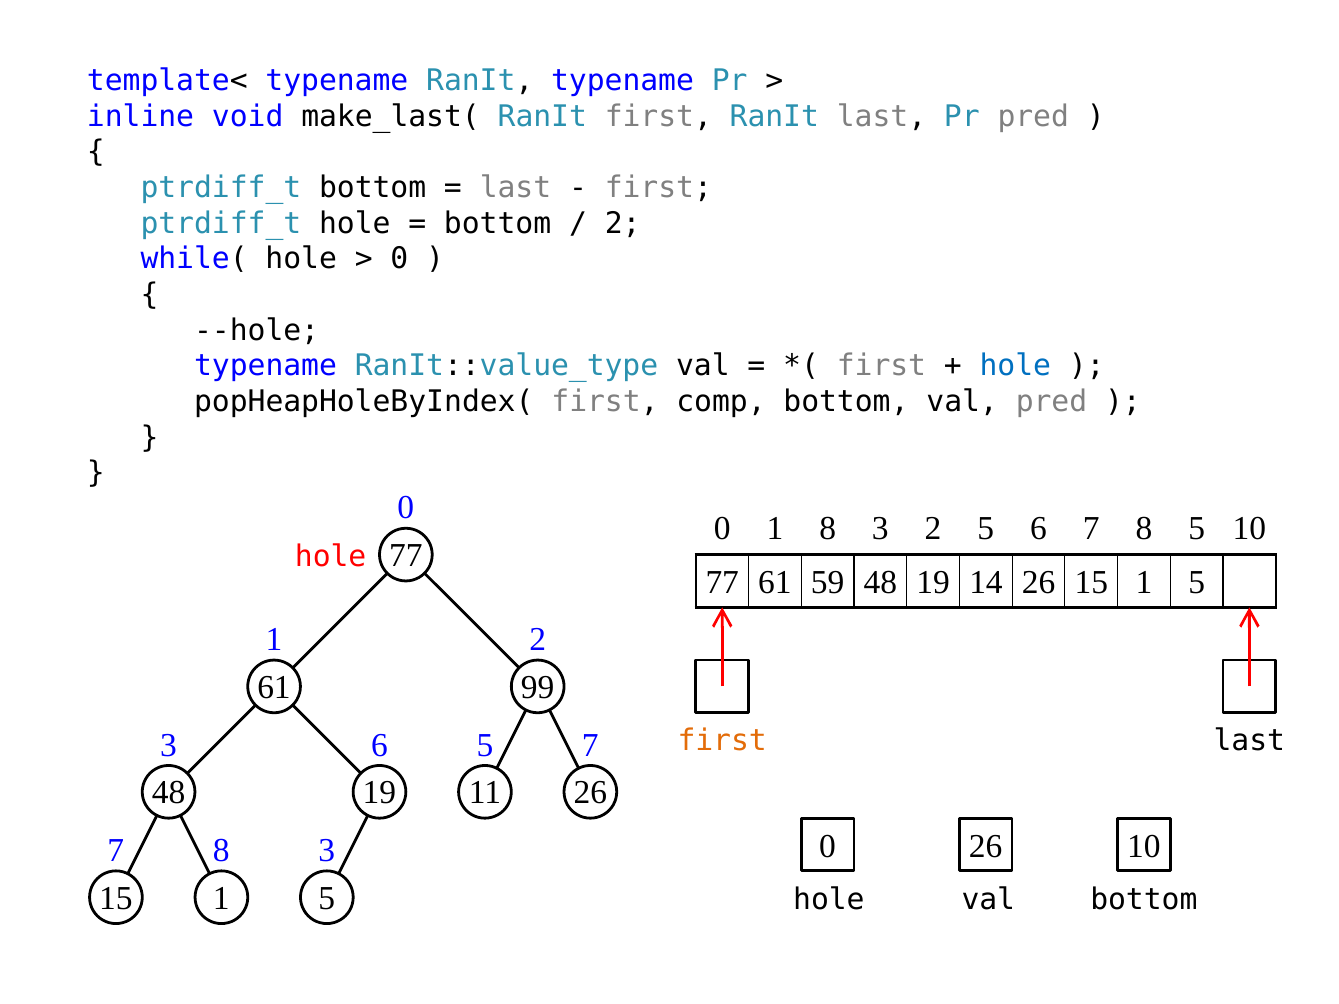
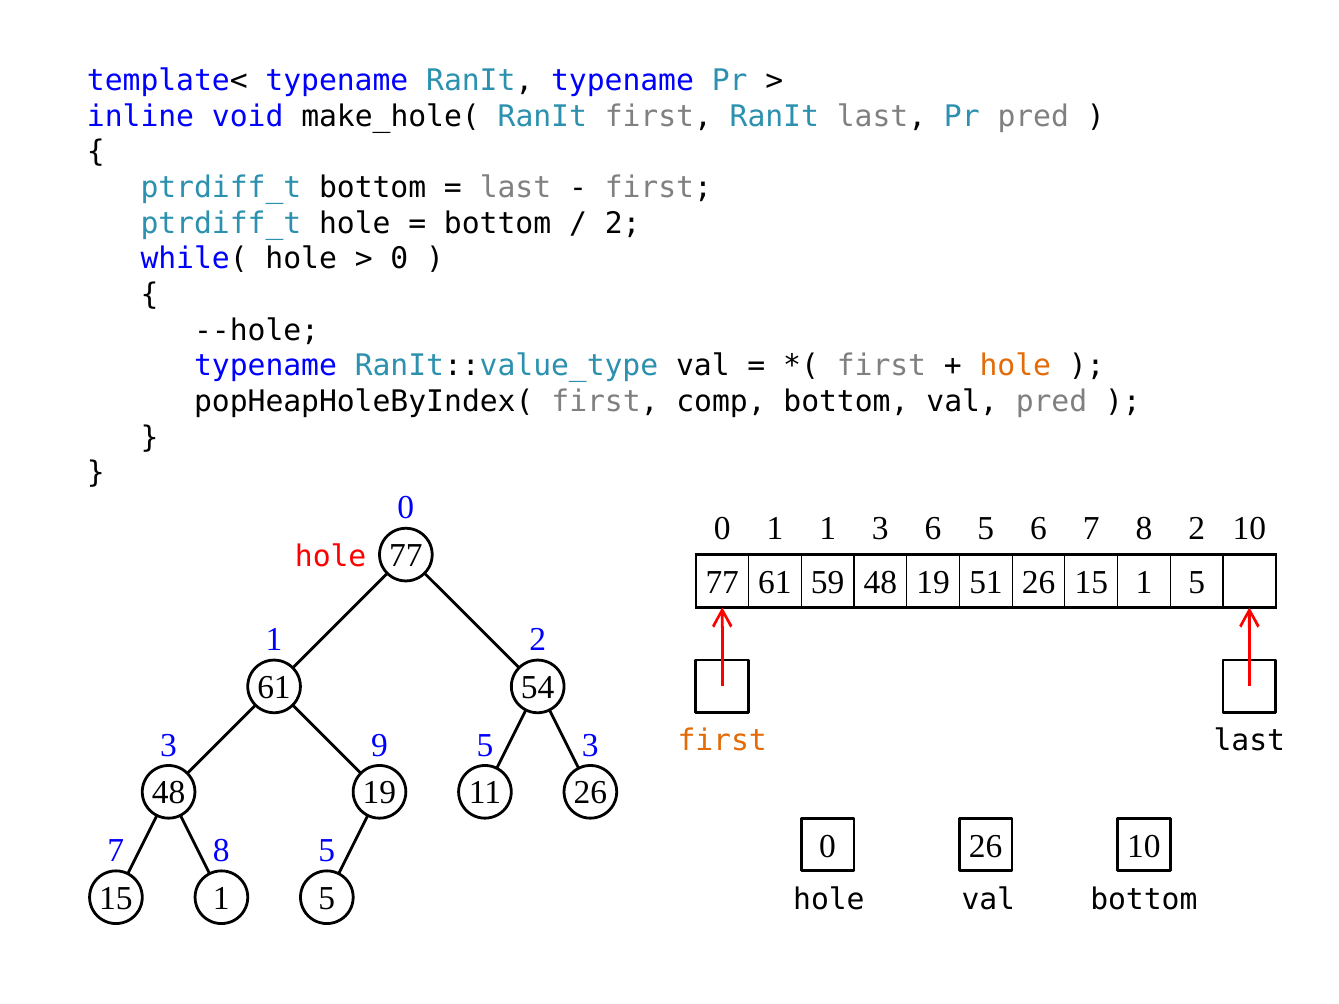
make_last(: make_last( -> make_hole(
hole at (1015, 366) colour: blue -> orange
1 8: 8 -> 1
3 2: 2 -> 6
8 5: 5 -> 2
14: 14 -> 51
99: 99 -> 54
3 6: 6 -> 9
5 7: 7 -> 3
7 8 3: 3 -> 5
